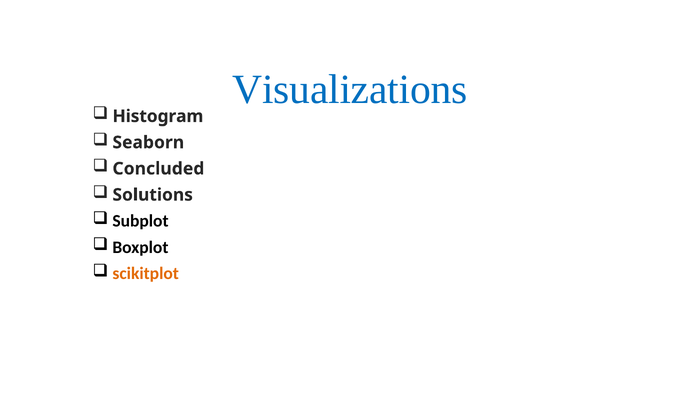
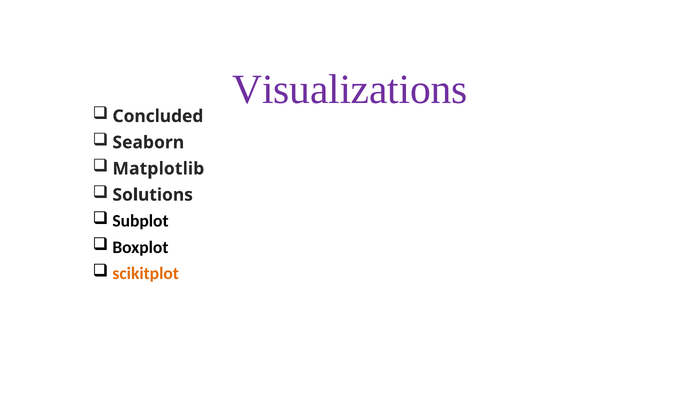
Visualizations colour: blue -> purple
Histogram: Histogram -> Concluded
Concluded: Concluded -> Matplotlib
